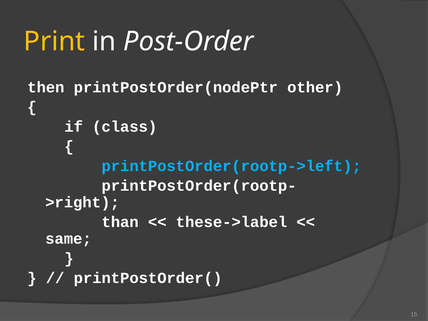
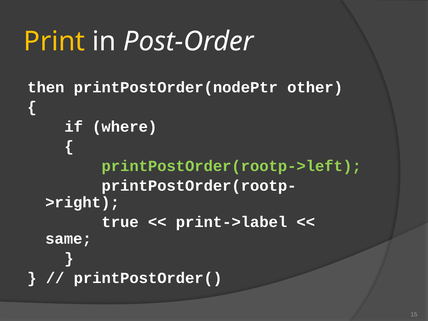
class: class -> where
printPostOrder(rootp->left colour: light blue -> light green
than: than -> true
these->label: these->label -> print->label
